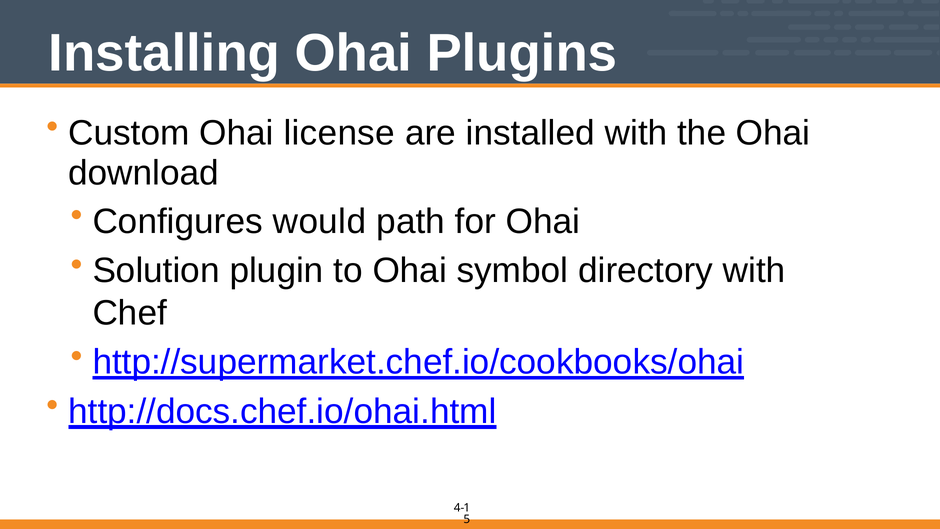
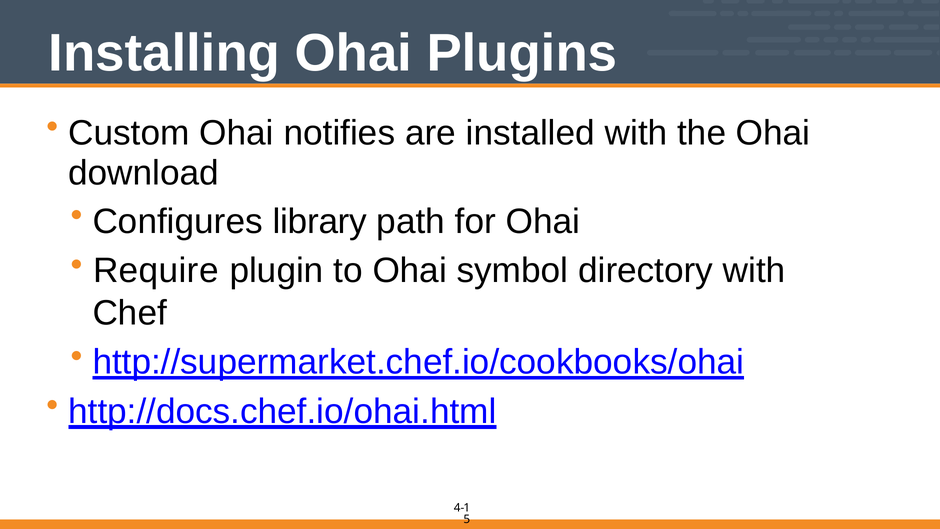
license: license -> notifies
would: would -> library
Solution: Solution -> Require
